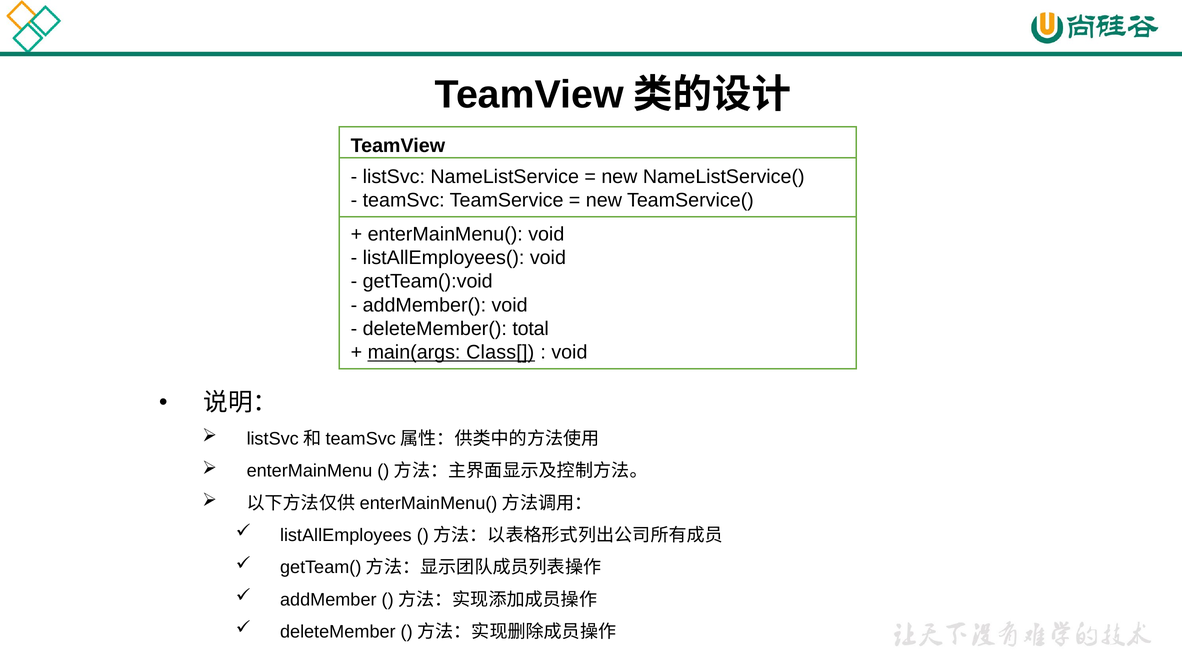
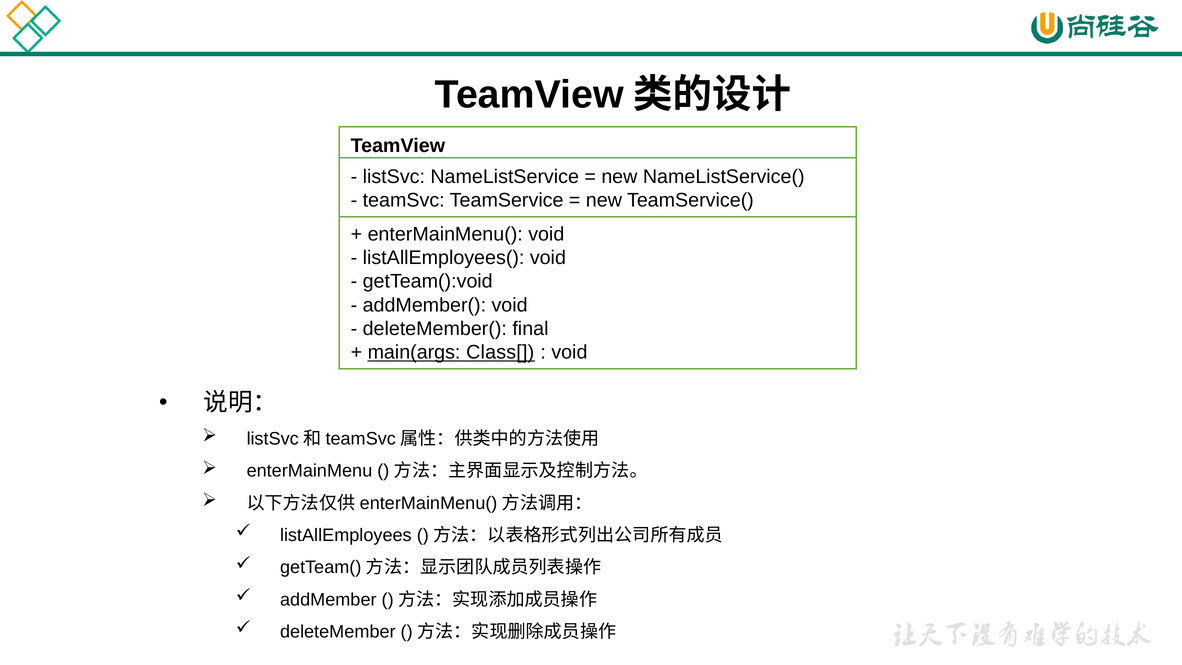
total: total -> final
